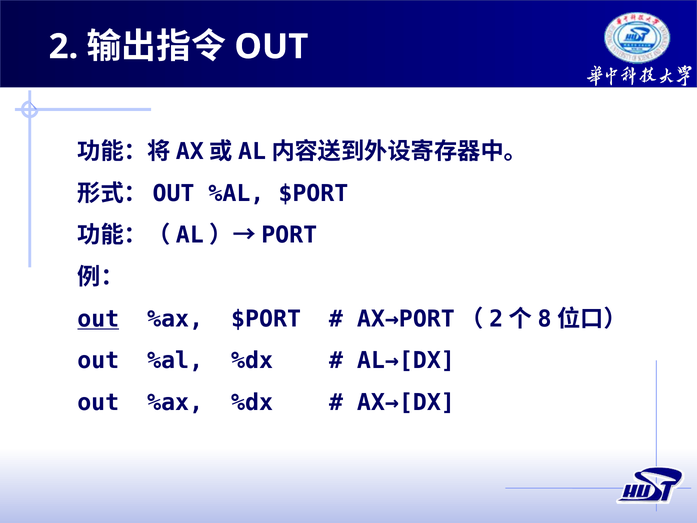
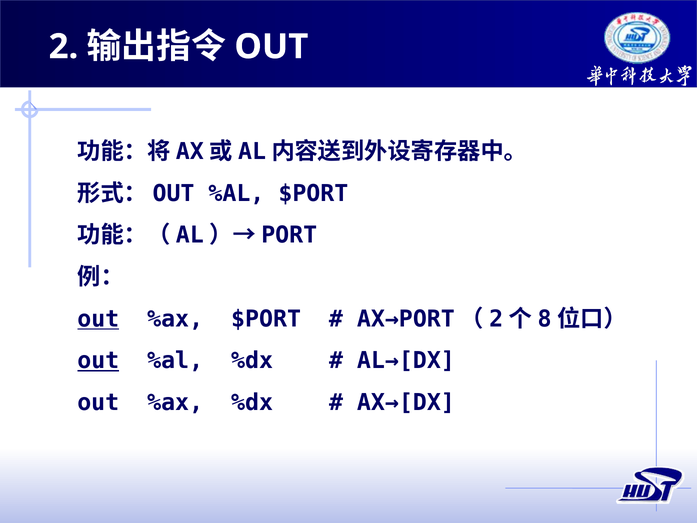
out at (98, 361) underline: none -> present
